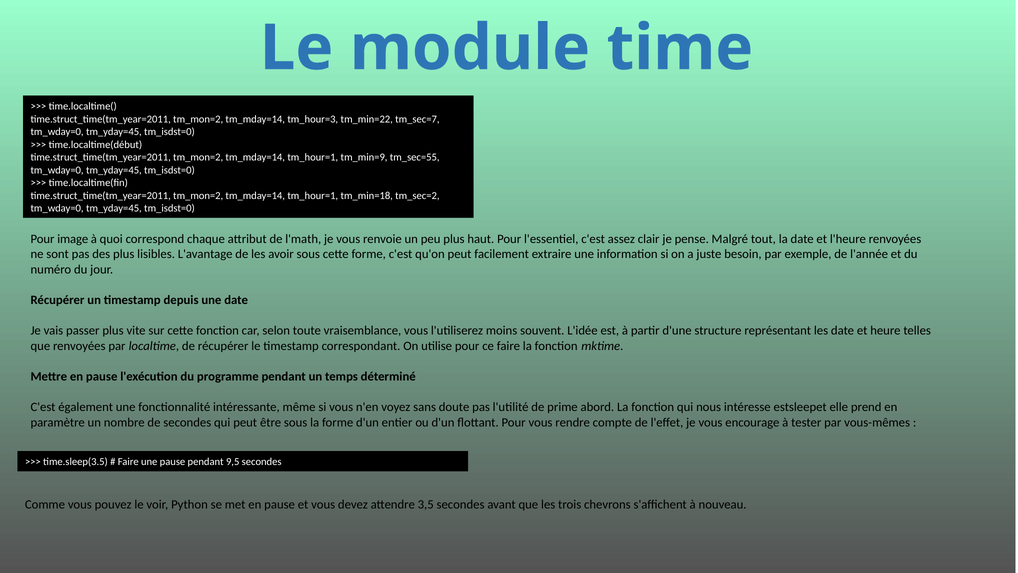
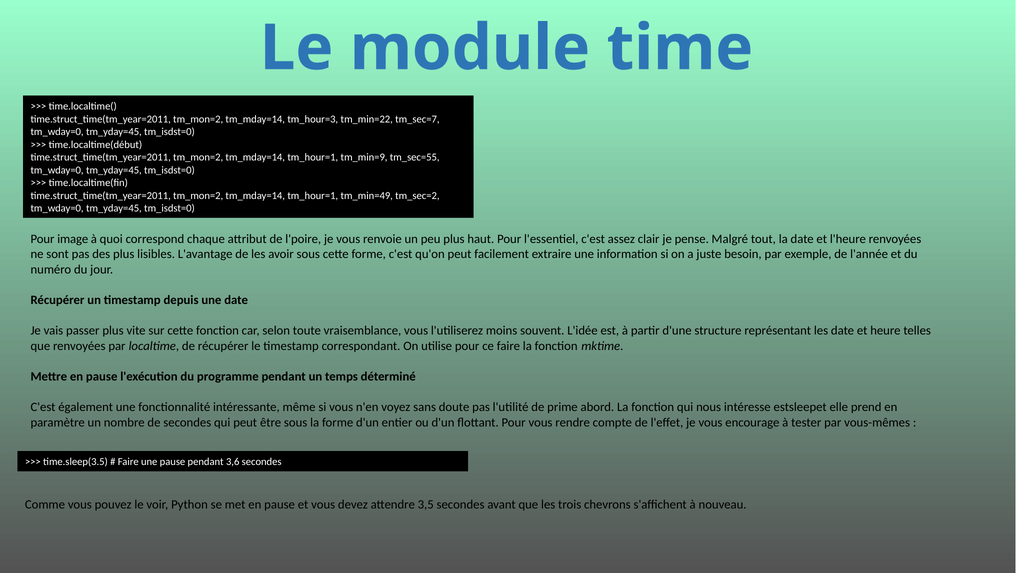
tm_min=18: tm_min=18 -> tm_min=49
l'math: l'math -> l'poire
9,5: 9,5 -> 3,6
